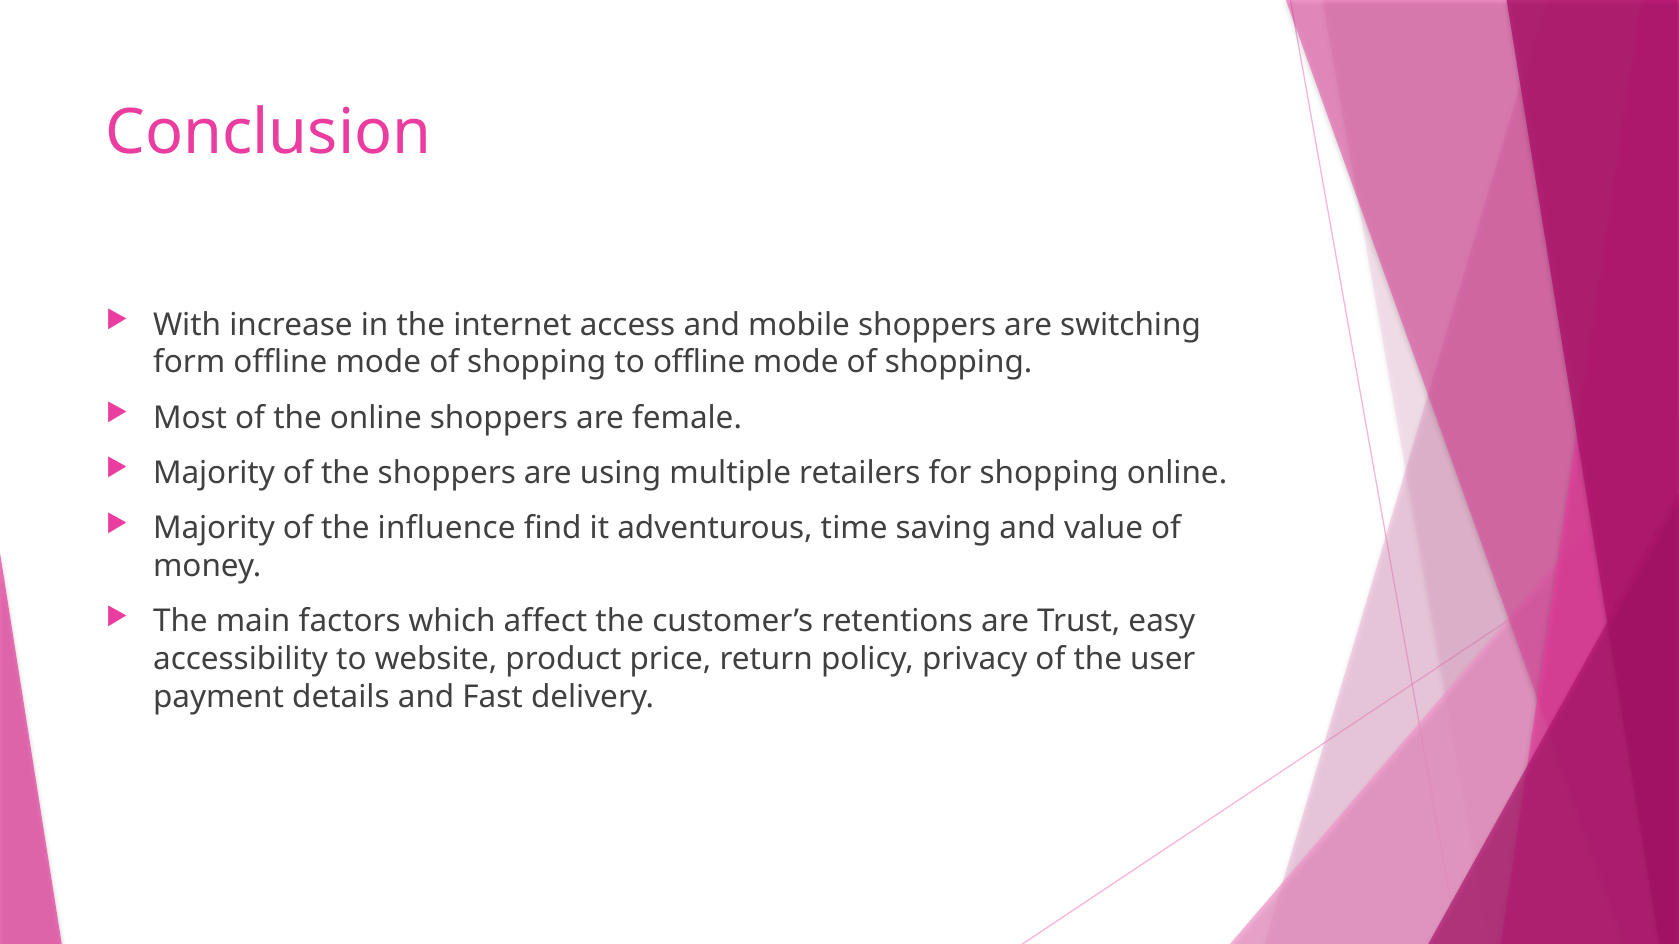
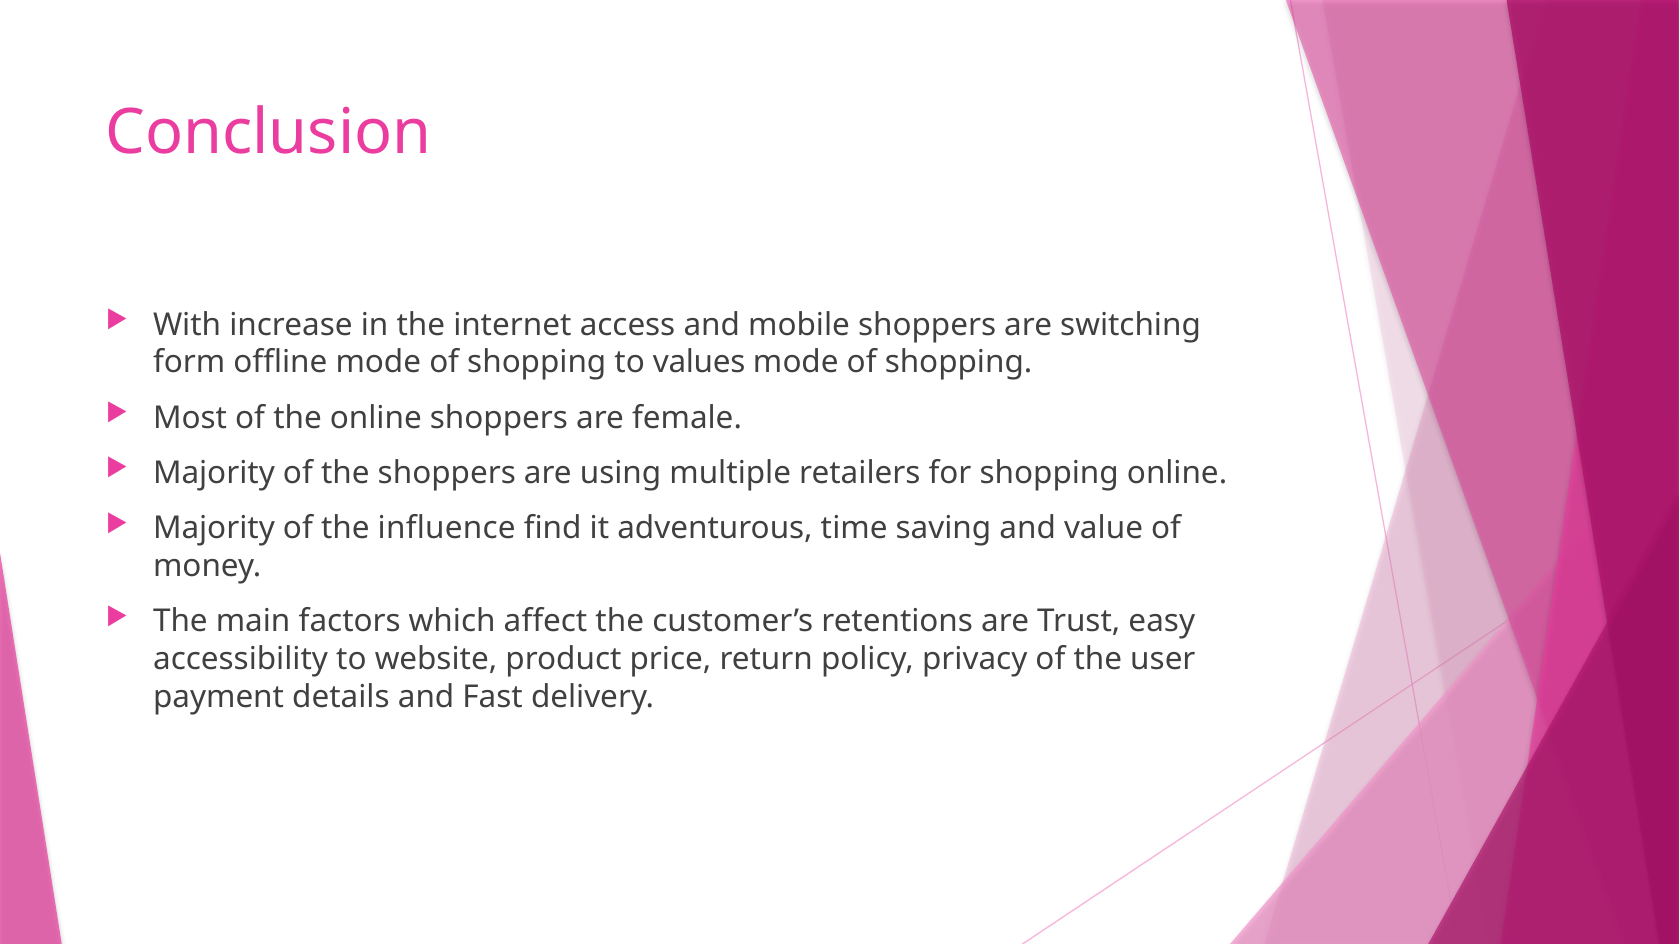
to offline: offline -> values
